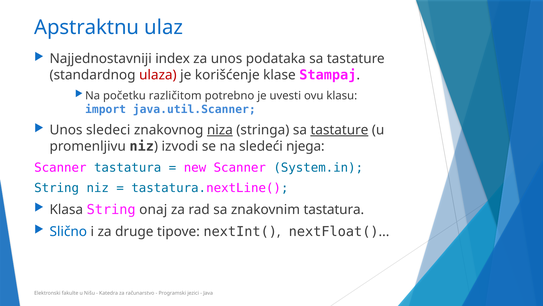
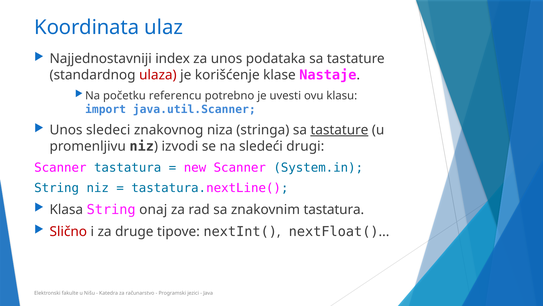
Apstraktnu: Apstraktnu -> Koordinata
Stampaj: Stampaj -> Nastaje
različitom: različitom -> referencu
niza underline: present -> none
njega: njega -> drugi
Slično colour: blue -> red
